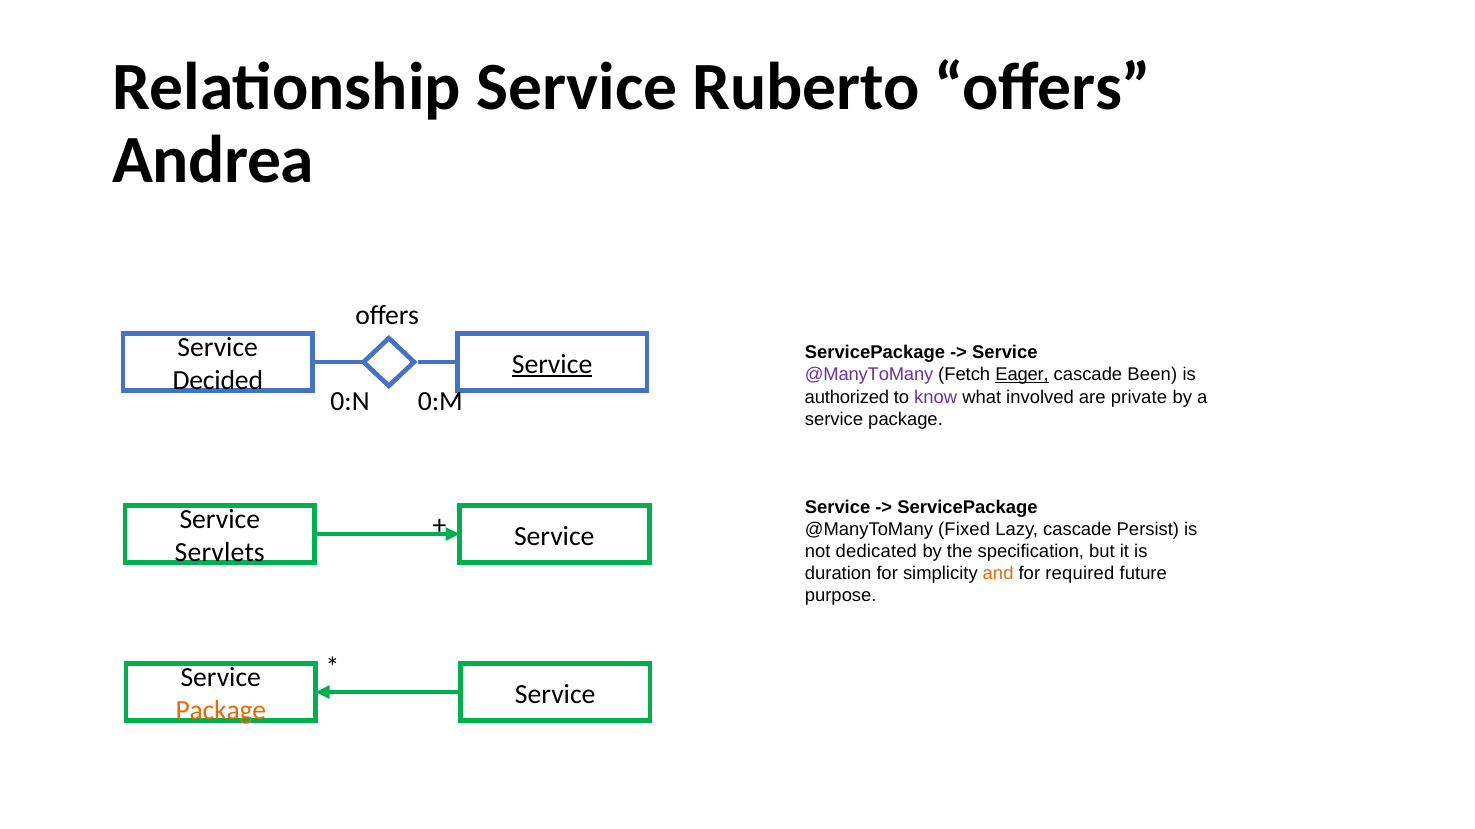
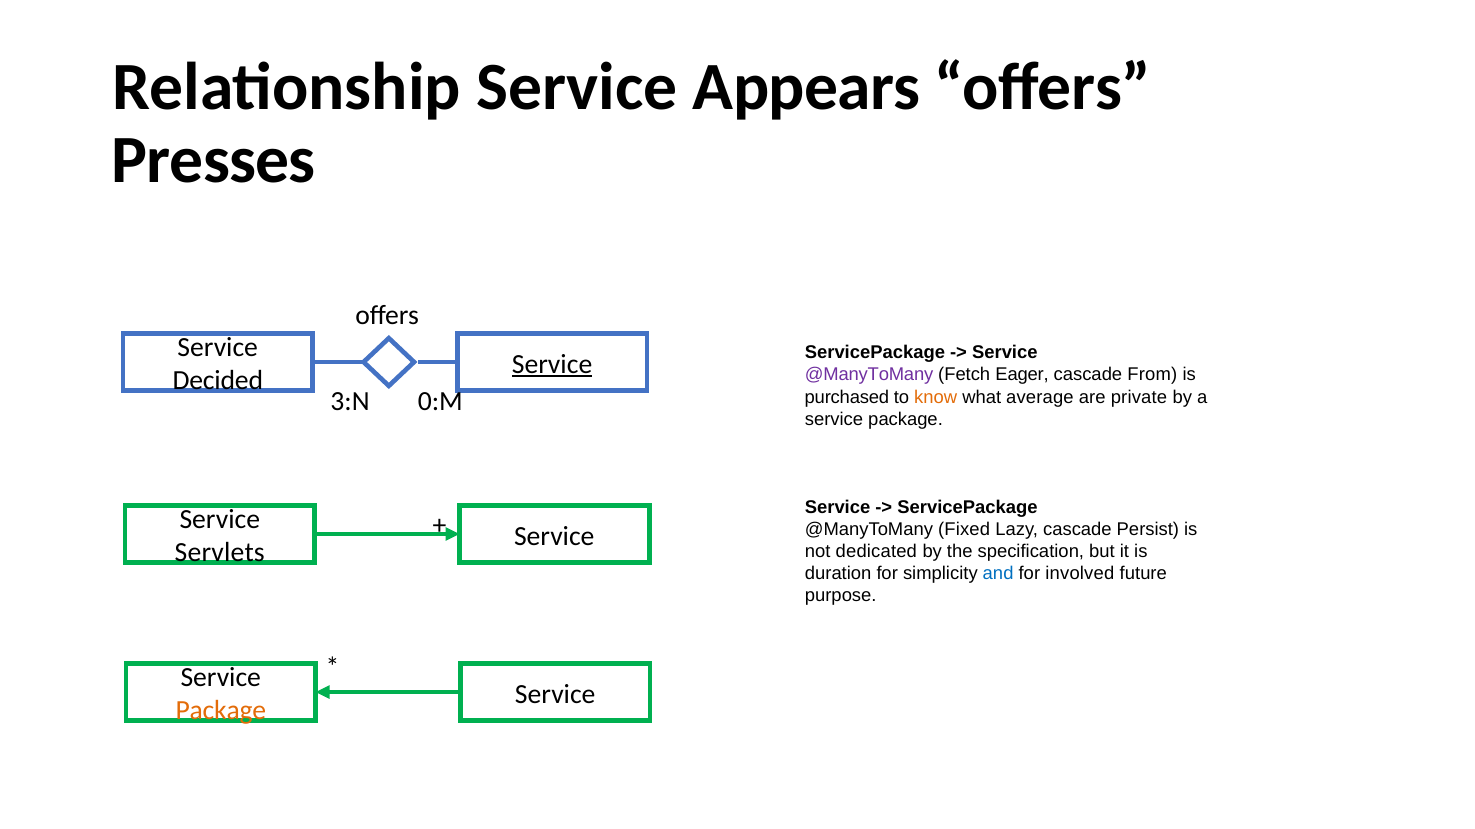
Ruberto: Ruberto -> Appears
Andrea: Andrea -> Presses
Eager underline: present -> none
Been: Been -> From
authorized: authorized -> purchased
know colour: purple -> orange
involved: involved -> average
0:N: 0:N -> 3:N
and colour: orange -> blue
required: required -> involved
